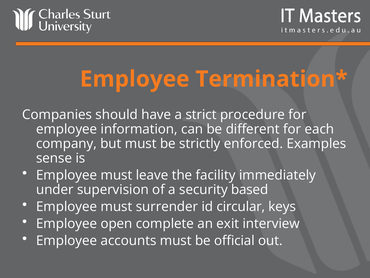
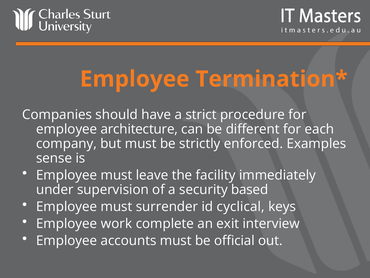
information: information -> architecture
circular: circular -> cyclical
open: open -> work
